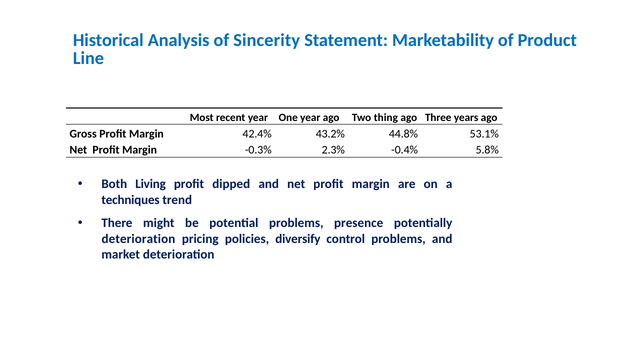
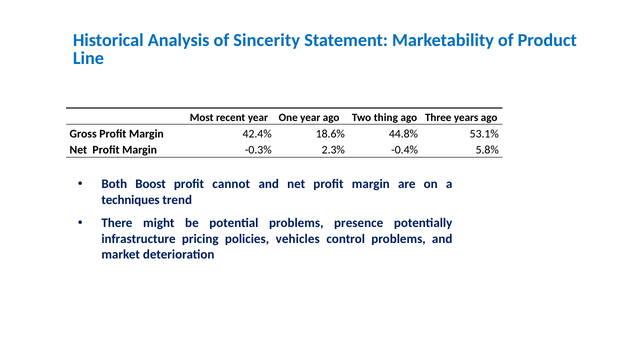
43.2%: 43.2% -> 18.6%
Living: Living -> Boost
dipped: dipped -> cannot
deterioration at (138, 239): deterioration -> infrastructure
diversify: diversify -> vehicles
